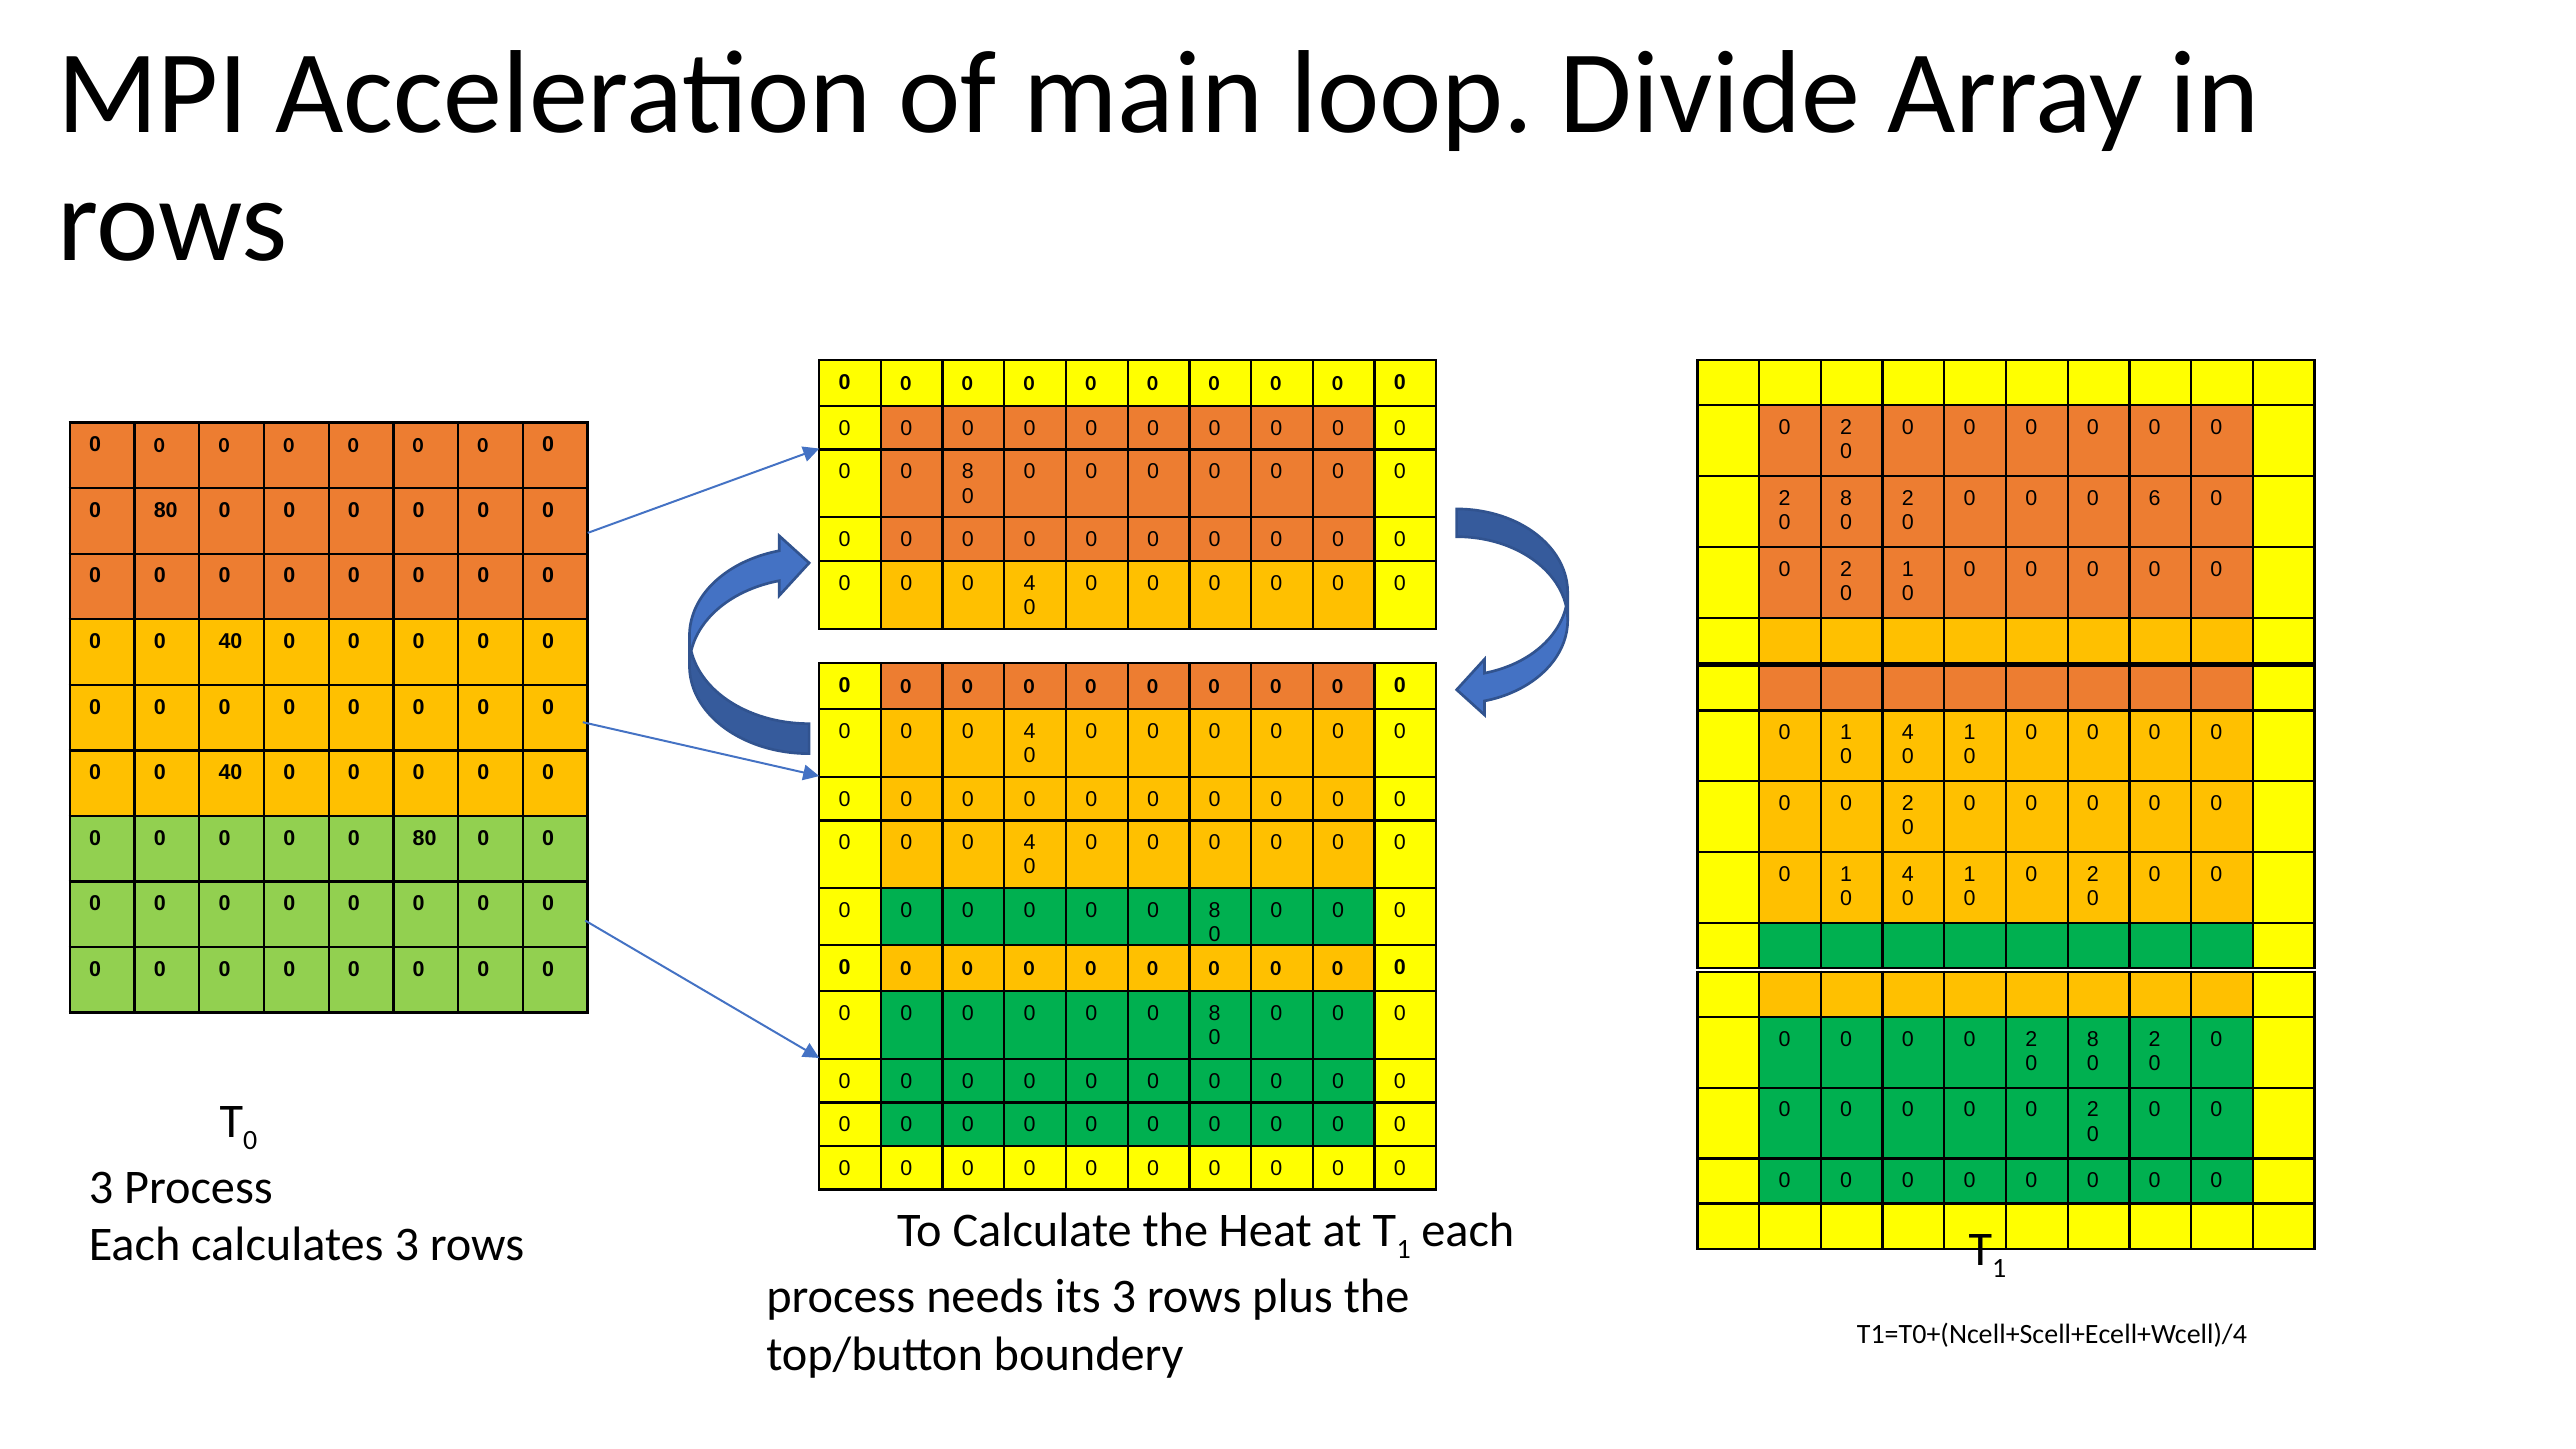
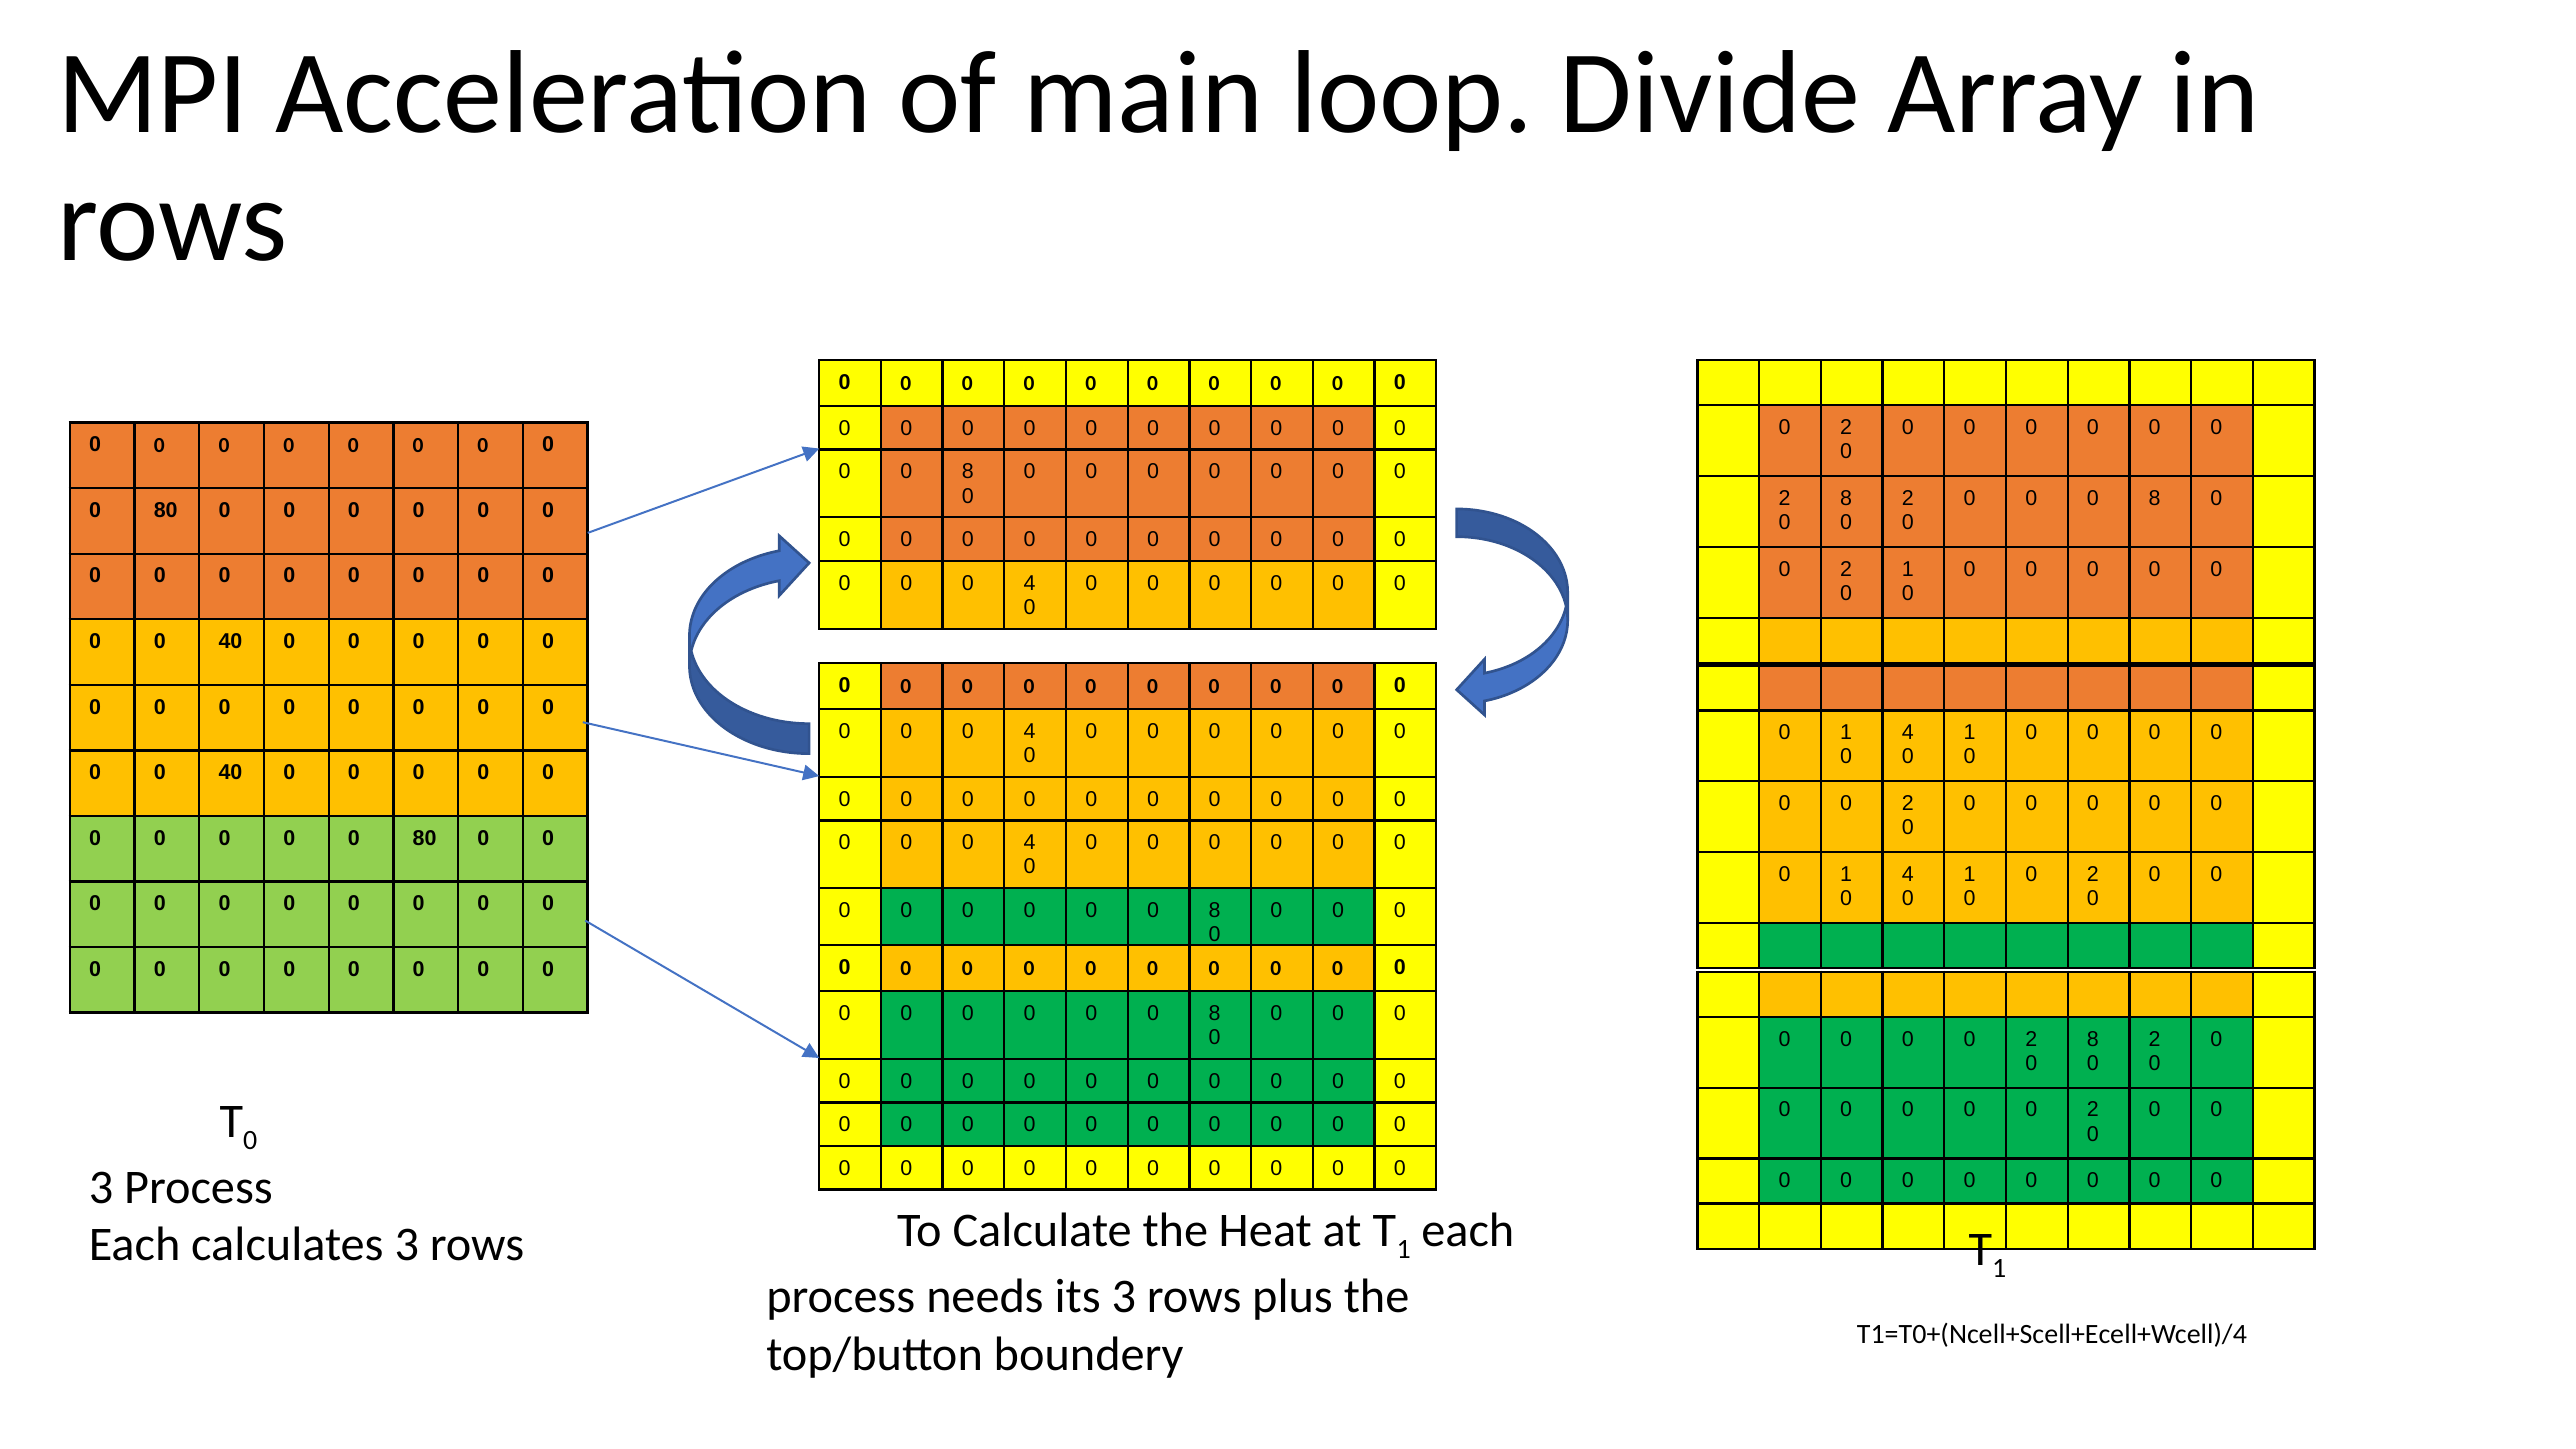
6 at (2155, 498): 6 -> 8
